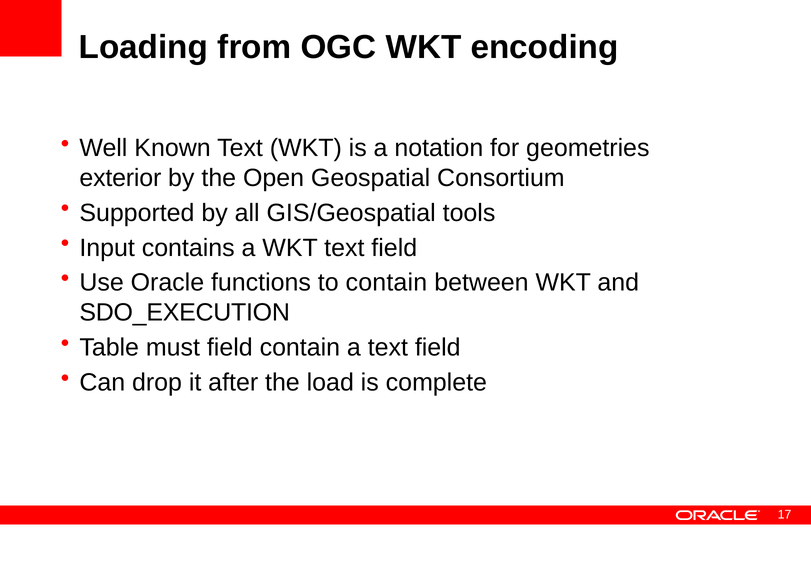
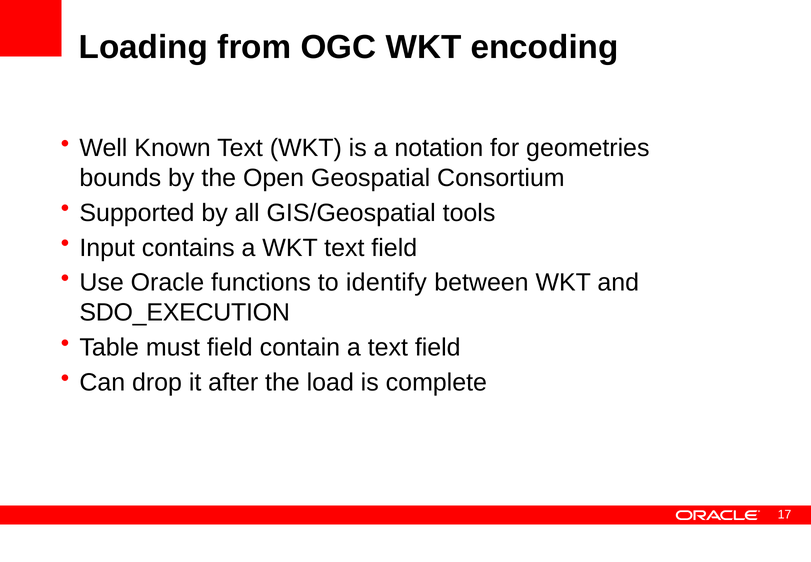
exterior: exterior -> bounds
to contain: contain -> identify
